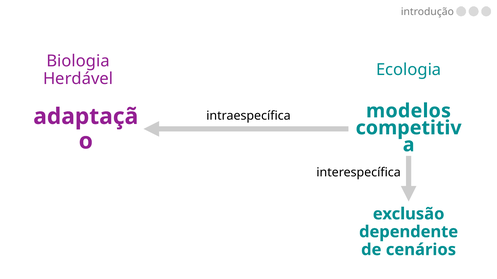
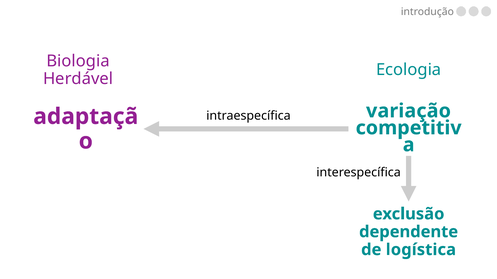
modelos: modelos -> variação
cenários: cenários -> logística
